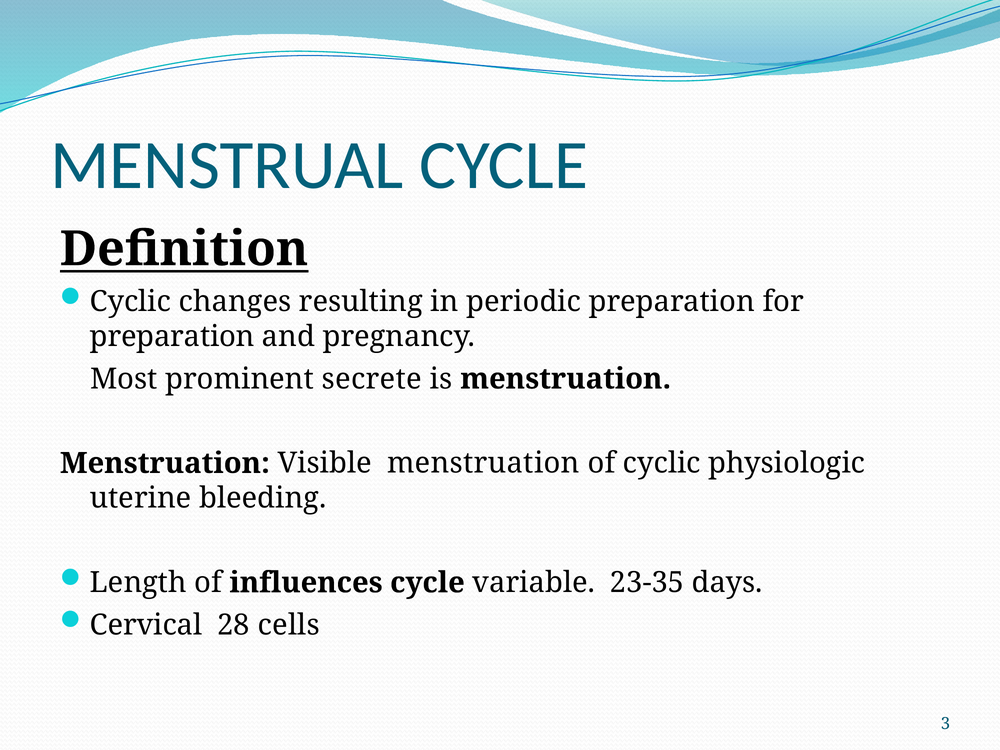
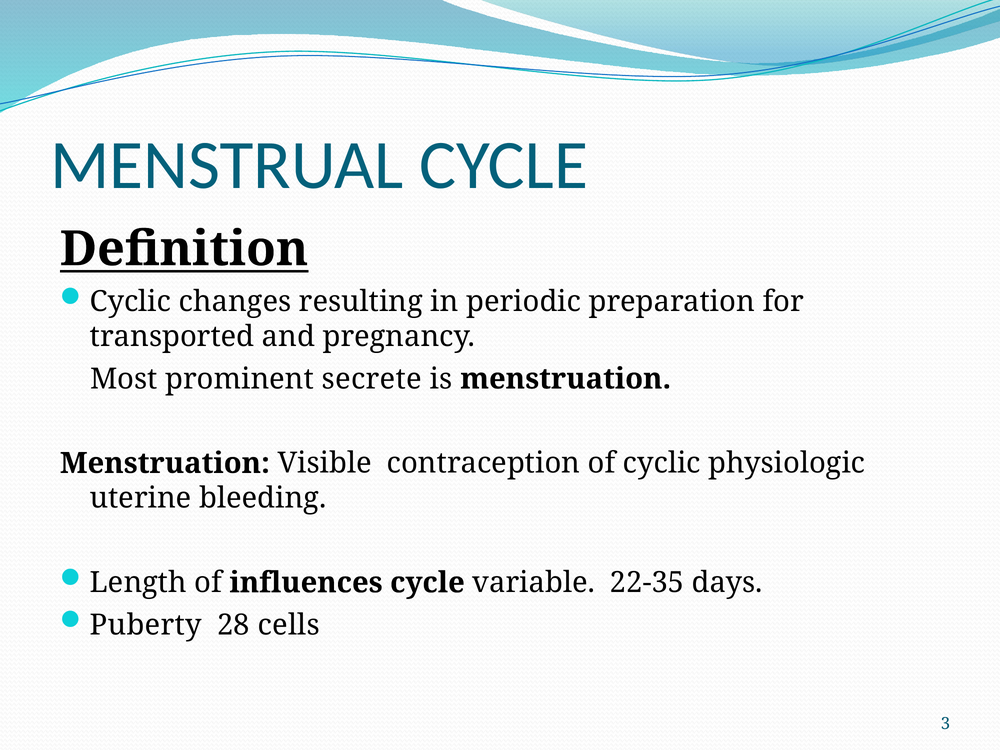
preparation at (172, 337): preparation -> transported
Visible menstruation: menstruation -> contraception
23-35: 23-35 -> 22-35
Cervical: Cervical -> Puberty
